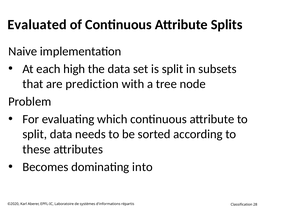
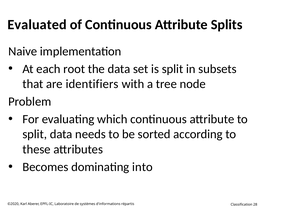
high: high -> root
prediction: prediction -> identifiers
